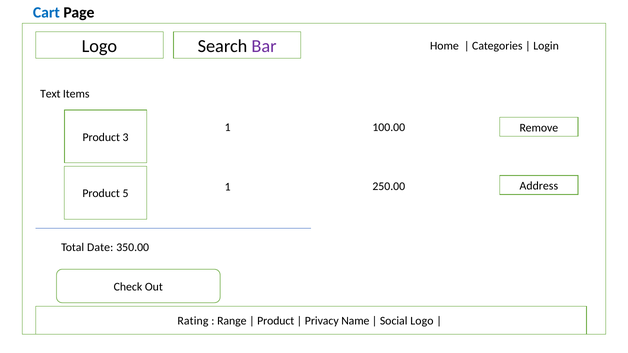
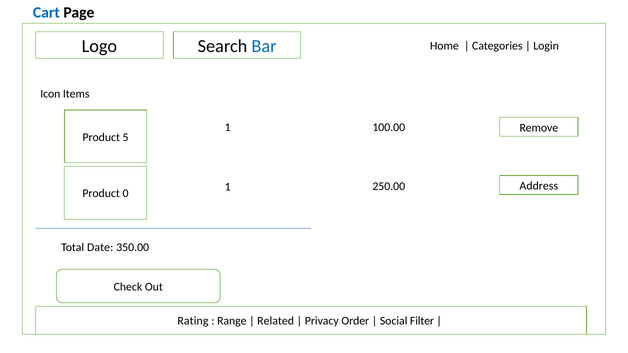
Bar colour: purple -> blue
Text: Text -> Icon
3: 3 -> 5
5: 5 -> 0
Product at (276, 321): Product -> Related
Name: Name -> Order
Social Logo: Logo -> Filter
